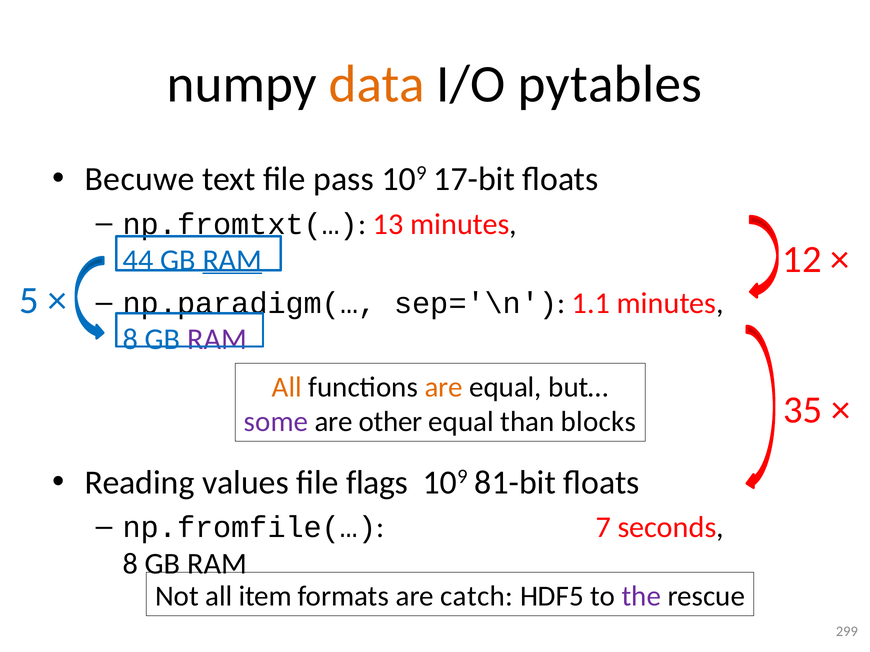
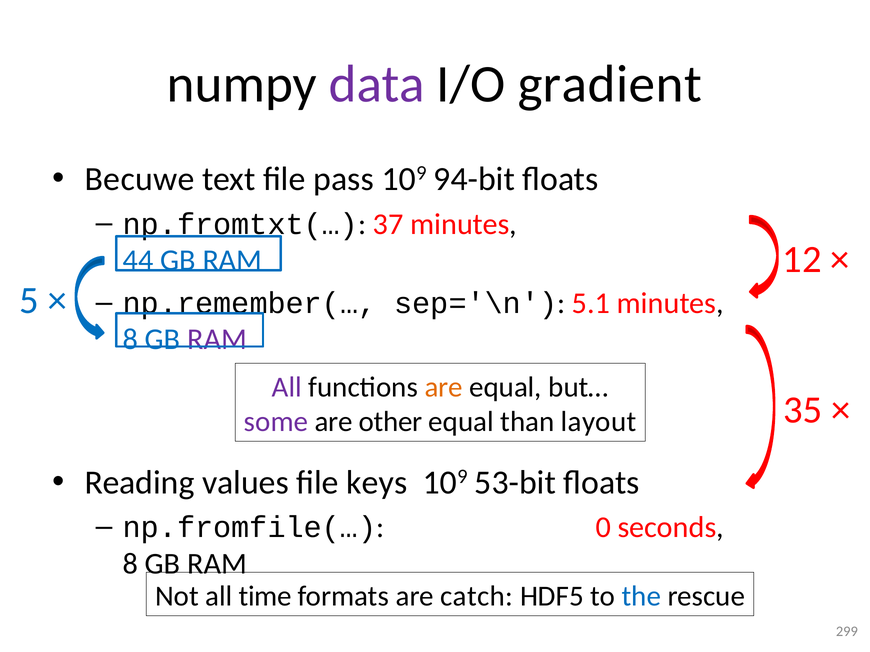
data colour: orange -> purple
pytables: pytables -> gradient
17-bit: 17-bit -> 94-bit
13: 13 -> 37
RAM at (232, 260) underline: present -> none
np.paradigm(…: np.paradigm(… -> np.remember(…
1.1: 1.1 -> 5.1
All at (287, 387) colour: orange -> purple
blocks: blocks -> layout
flags: flags -> keys
81-bit: 81-bit -> 53-bit
7: 7 -> 0
item: item -> time
the colour: purple -> blue
